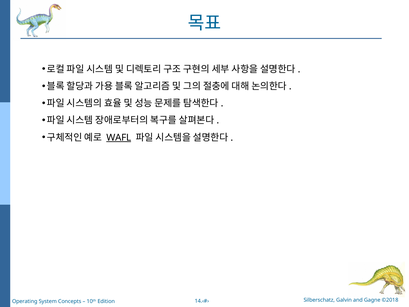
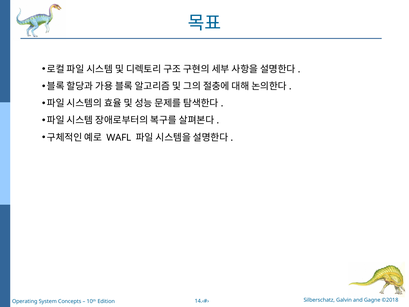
WAFL underline: present -> none
